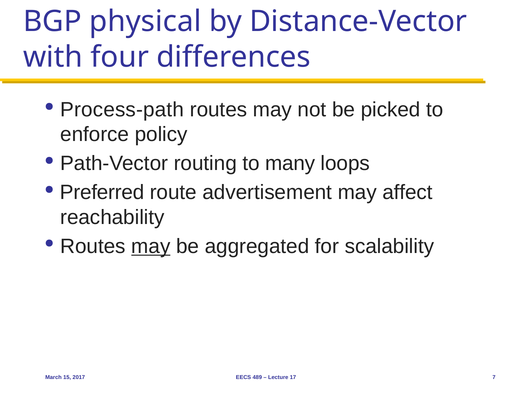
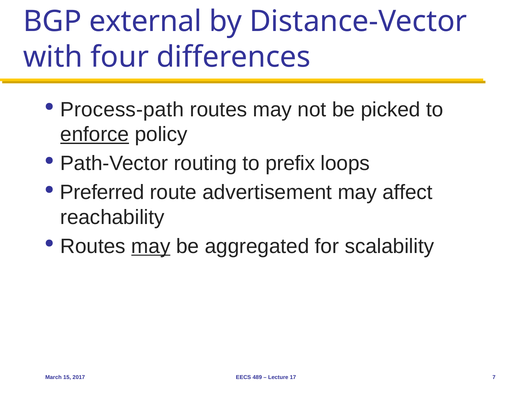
physical: physical -> external
enforce underline: none -> present
many: many -> prefix
